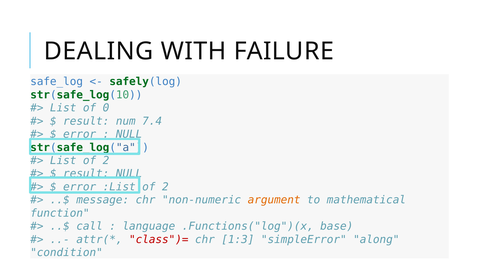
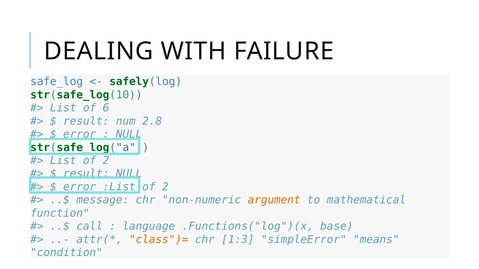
0: 0 -> 6
7.4: 7.4 -> 2.8
class")= colour: red -> orange
along: along -> means
